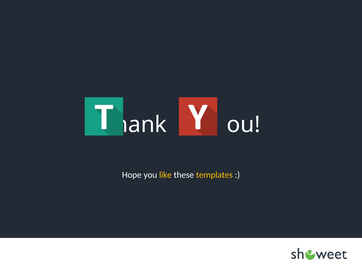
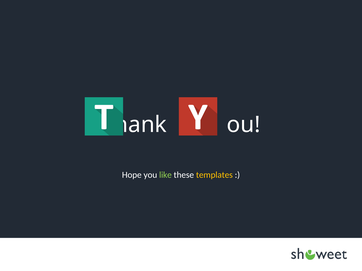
like colour: yellow -> light green
